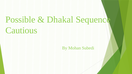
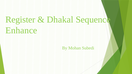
Possible: Possible -> Register
Cautious: Cautious -> Enhance
